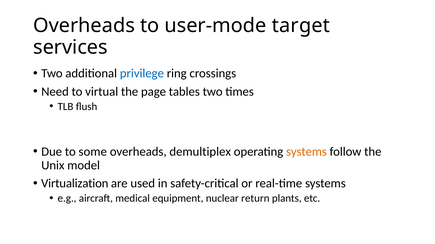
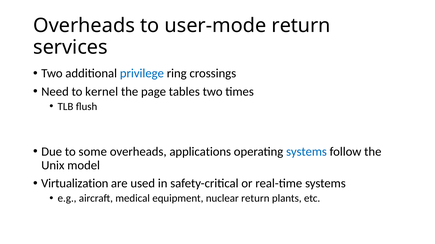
user-mode target: target -> return
virtual: virtual -> kernel
demultiplex: demultiplex -> applications
systems at (306, 152) colour: orange -> blue
